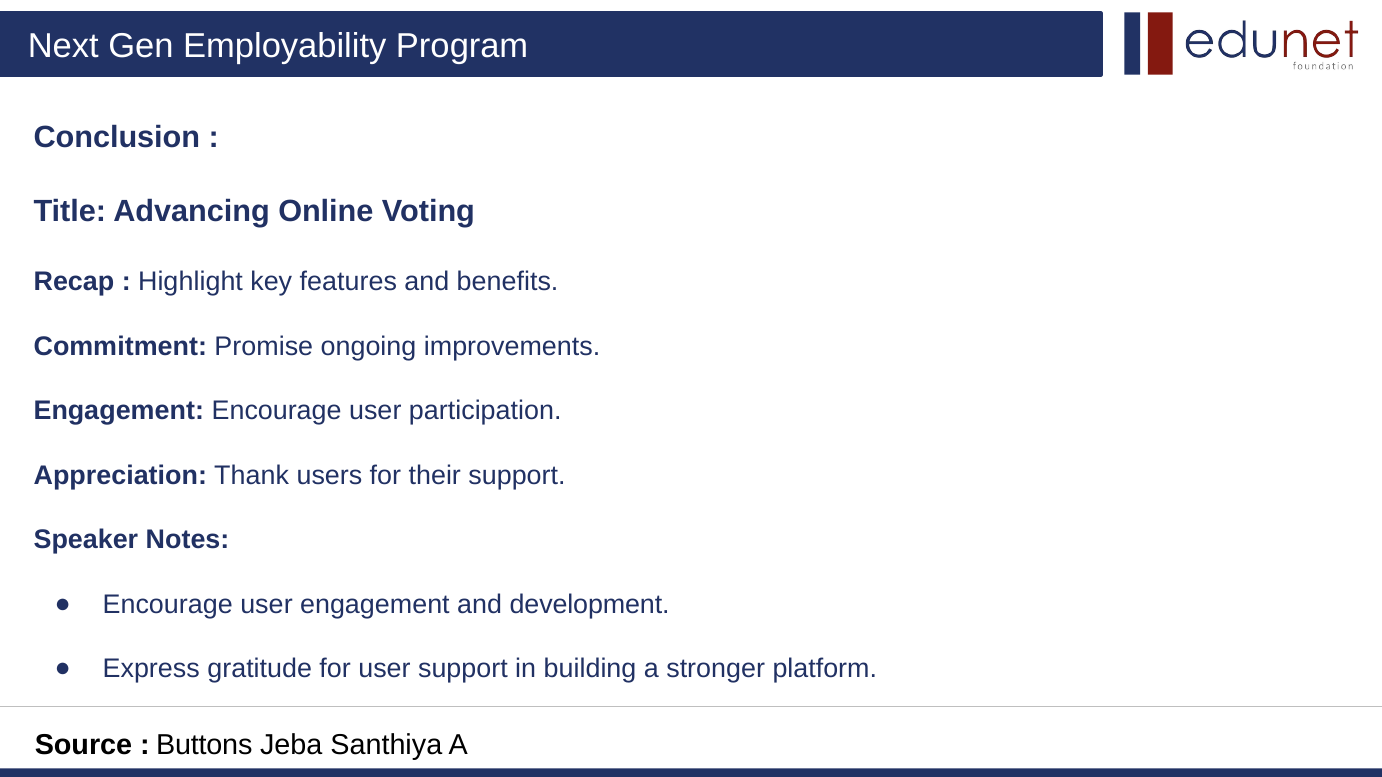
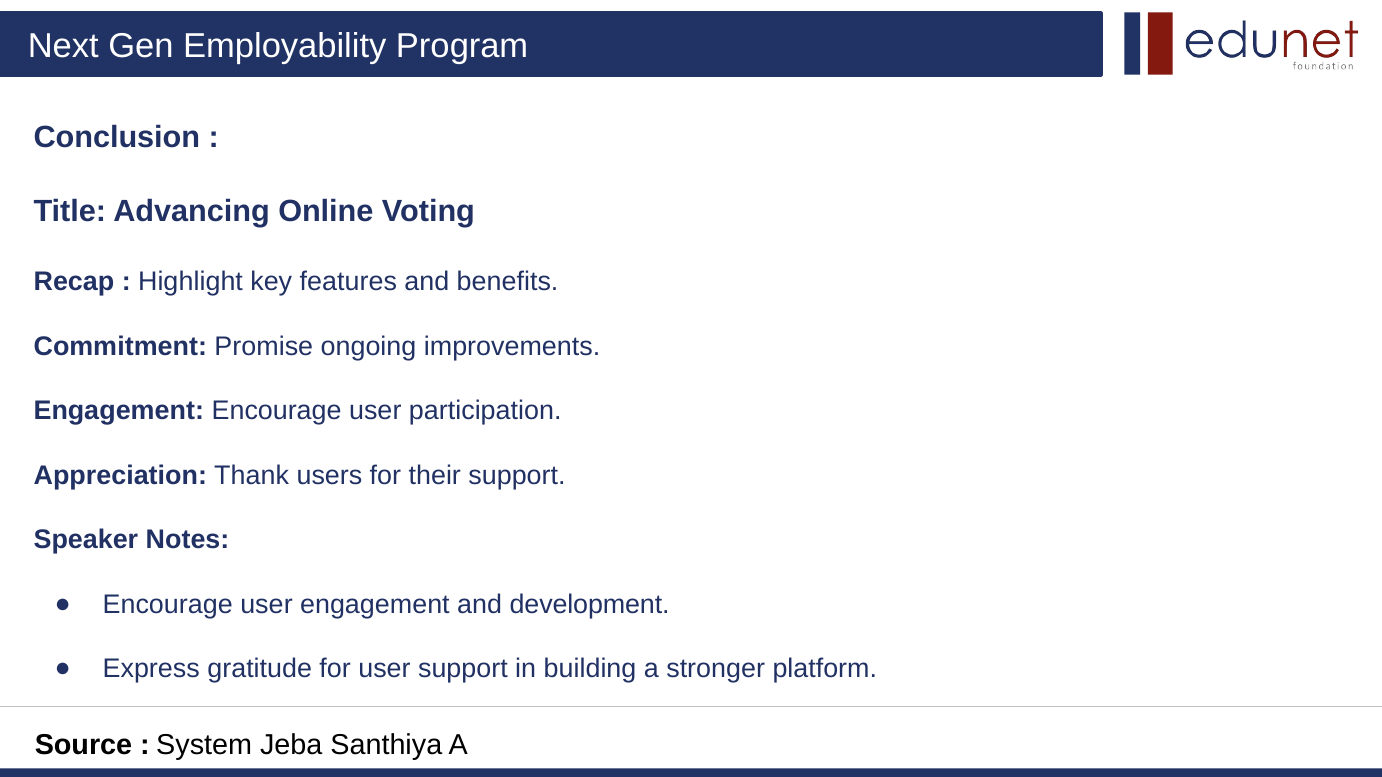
Buttons: Buttons -> System
